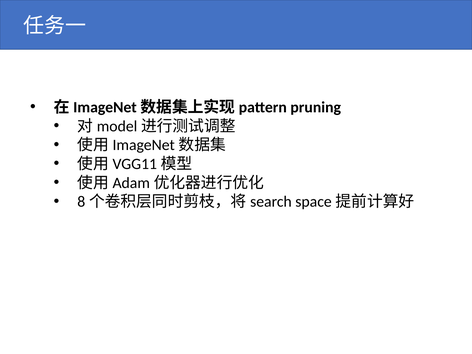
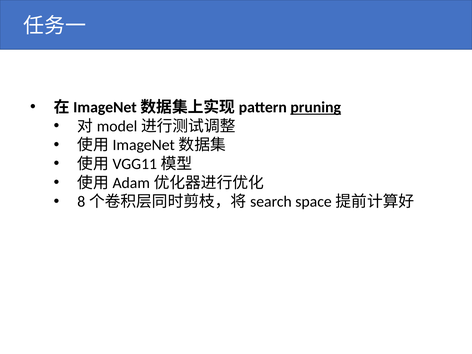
pruning underline: none -> present
